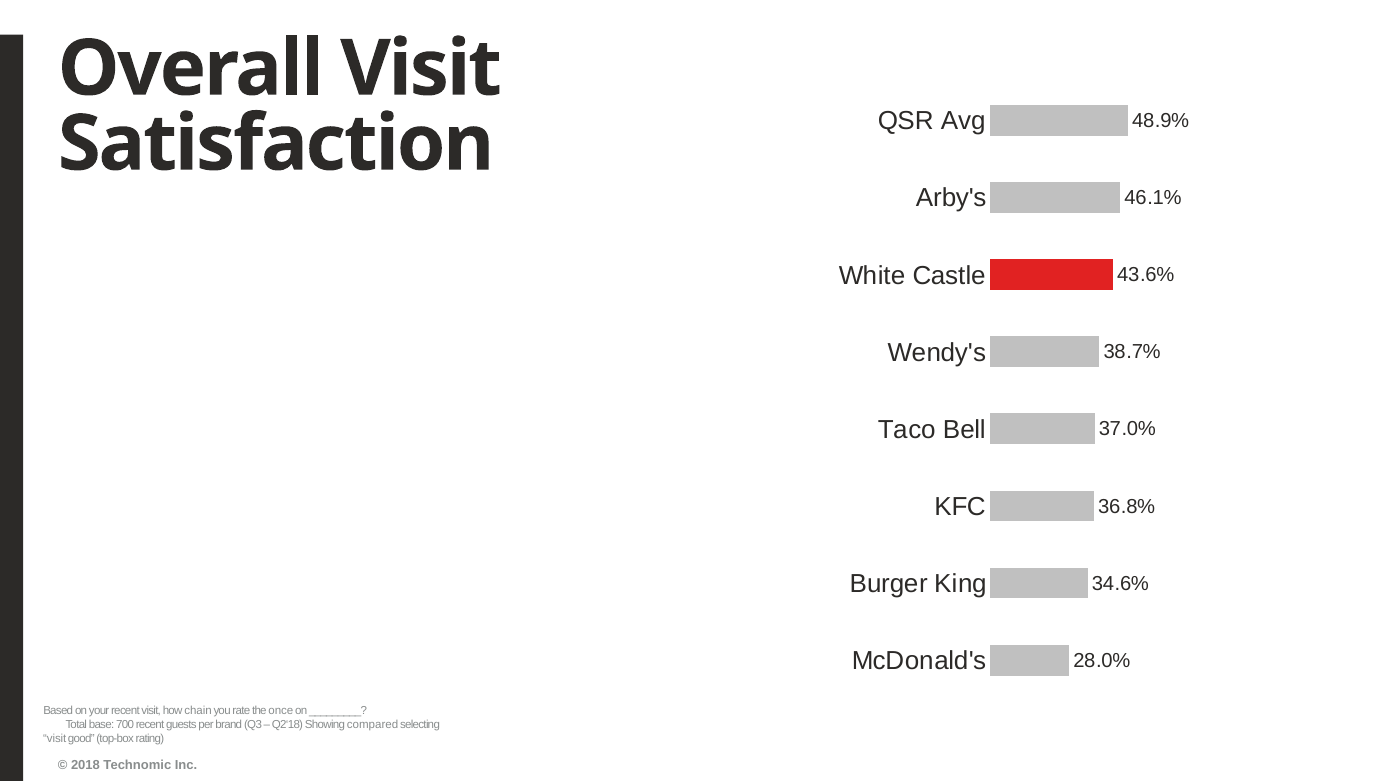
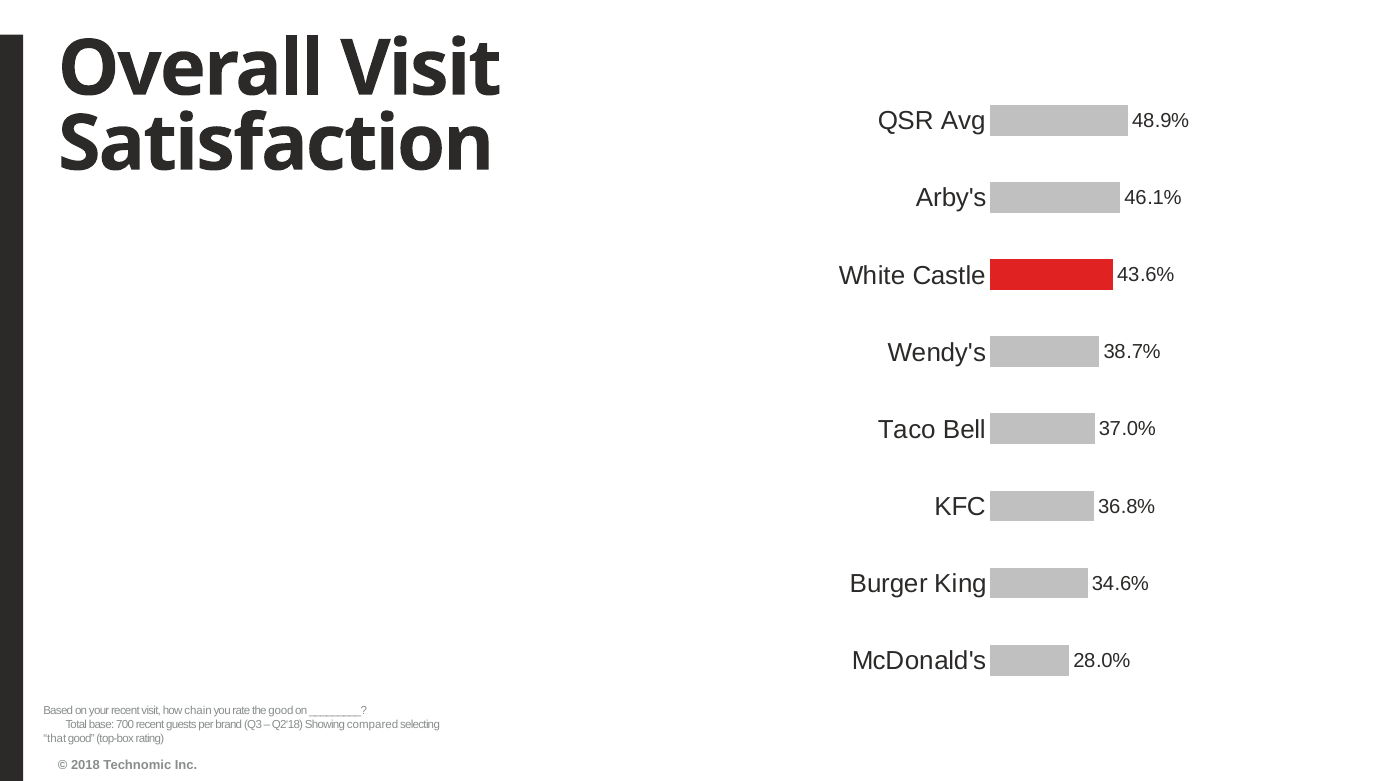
the once: once -> good
visit at (55, 738): visit -> that
